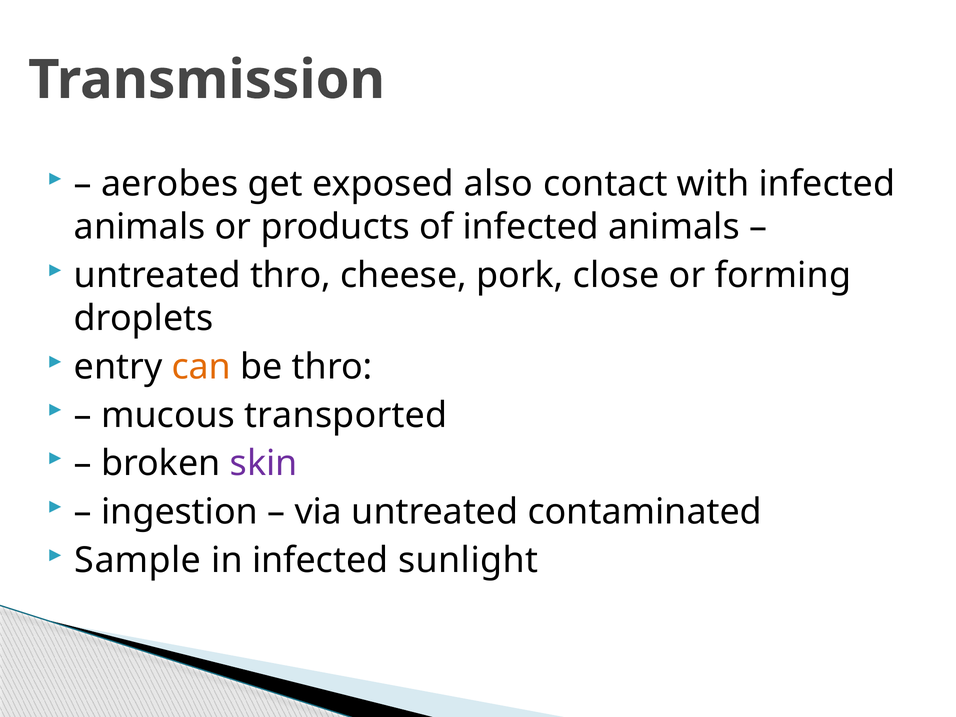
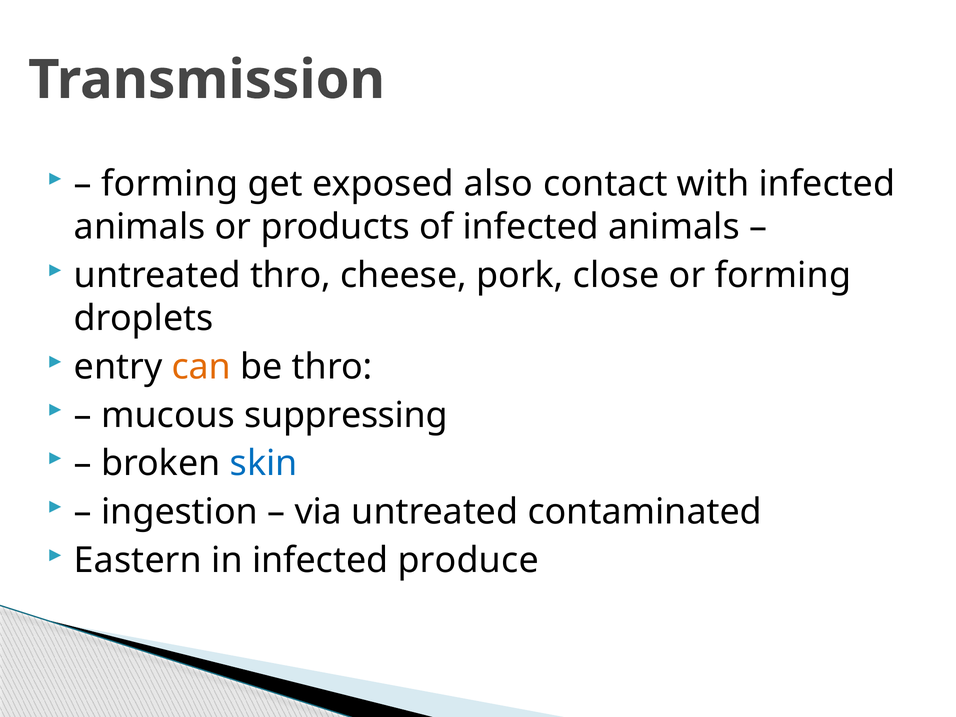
aerobes at (170, 184): aerobes -> forming
transported: transported -> suppressing
skin colour: purple -> blue
Sample: Sample -> Eastern
sunlight: sunlight -> produce
